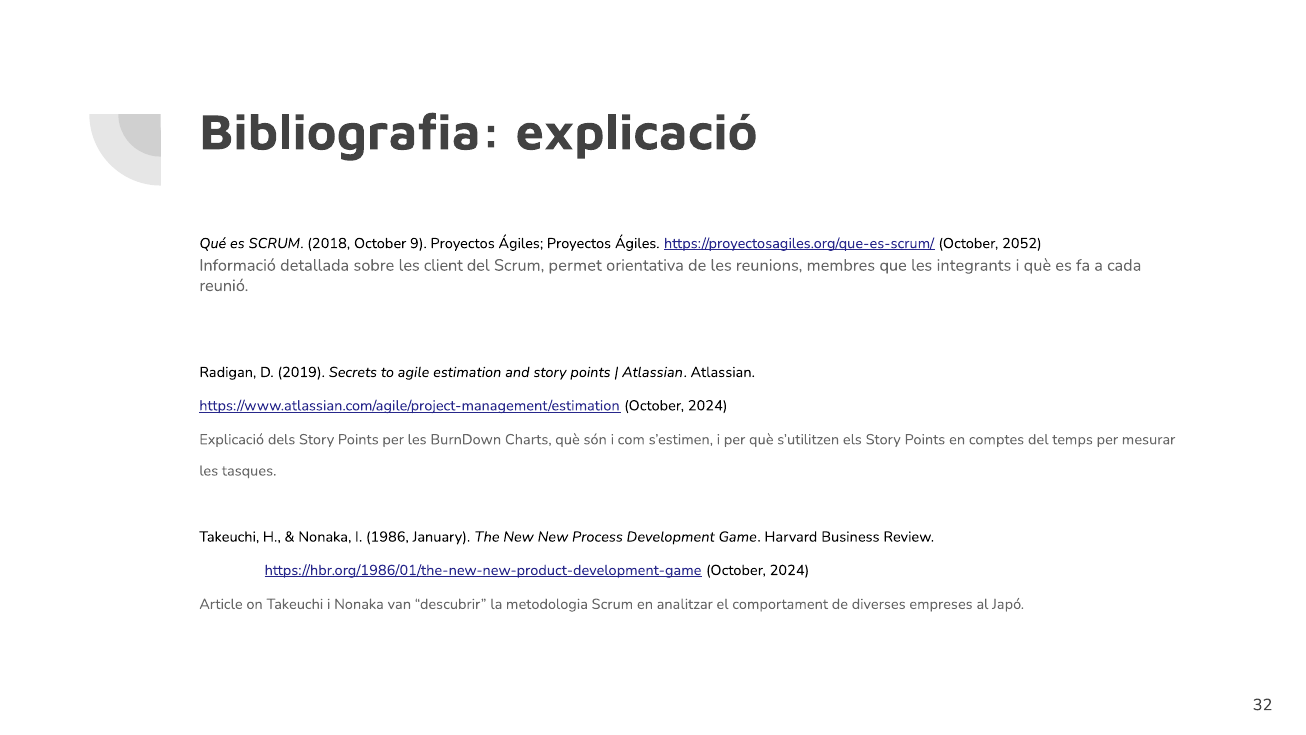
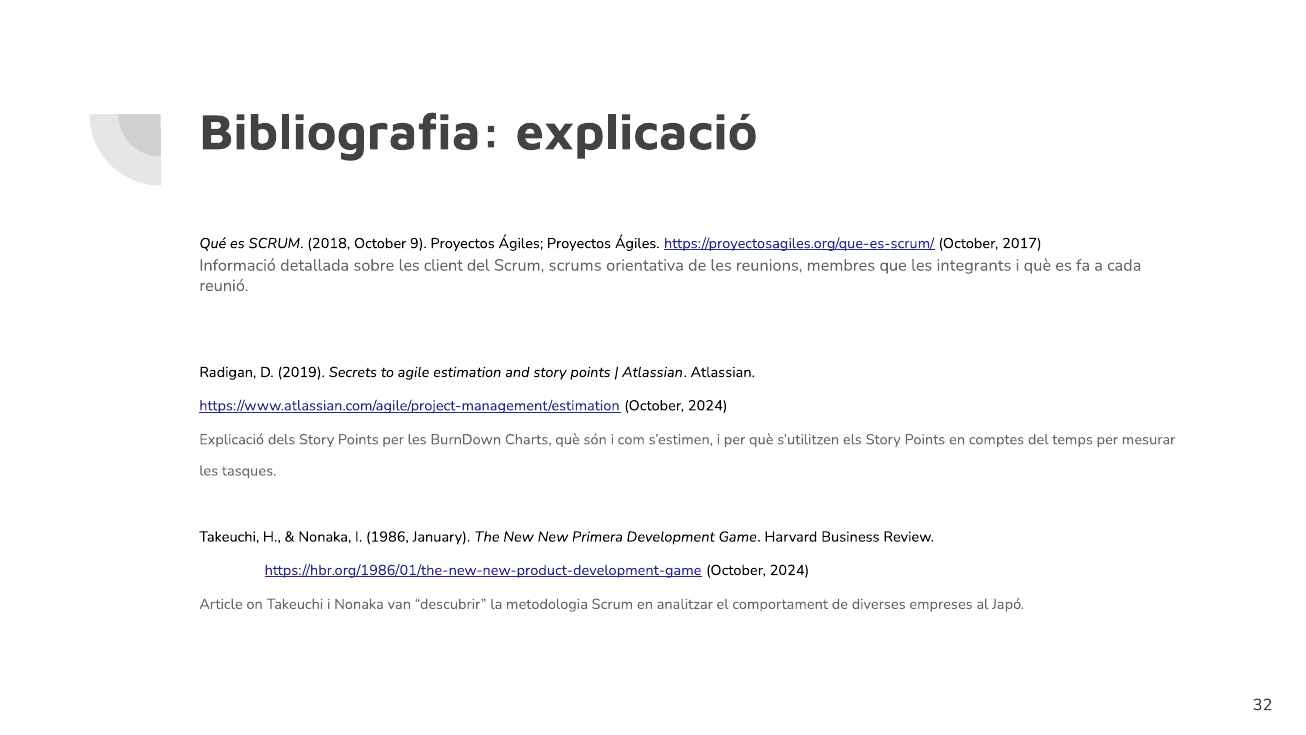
2052: 2052 -> 2017
permet: permet -> scrums
Process: Process -> Primera
